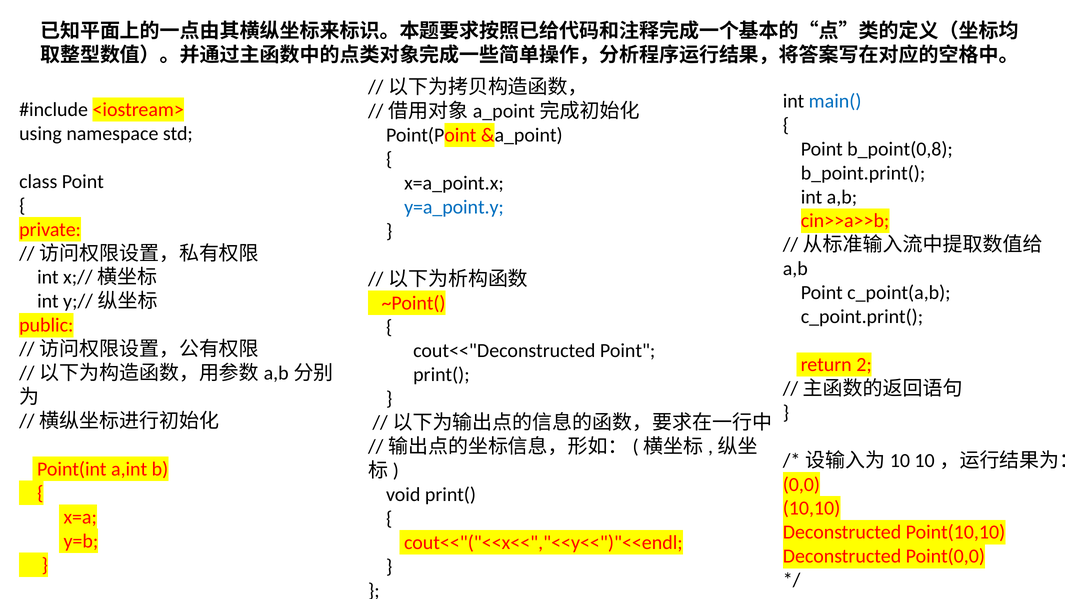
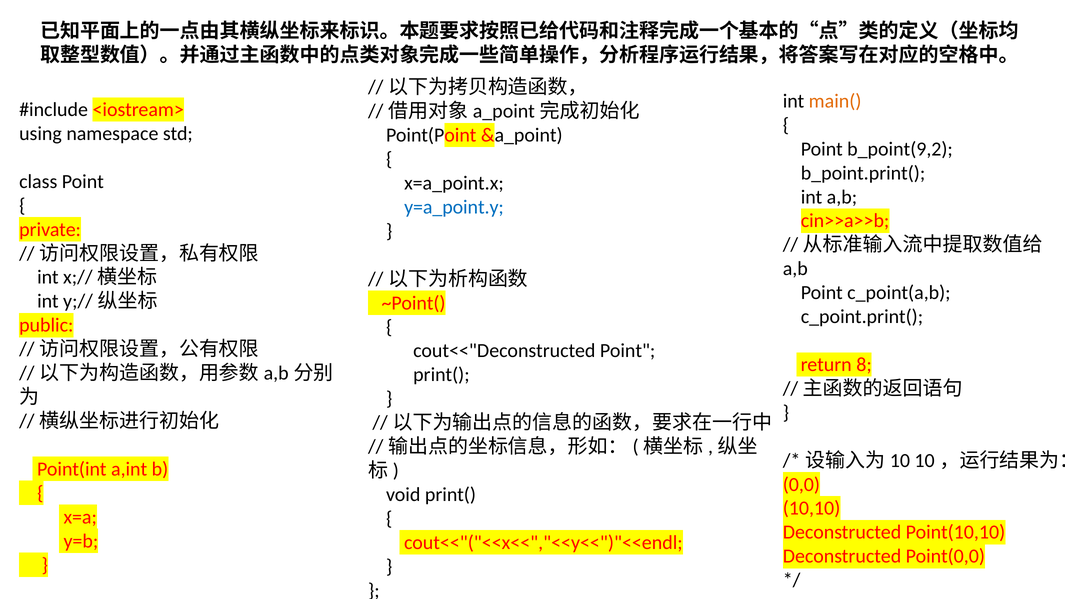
main( colour: blue -> orange
b_point(0,8: b_point(0,8 -> b_point(9,2
2: 2 -> 8
